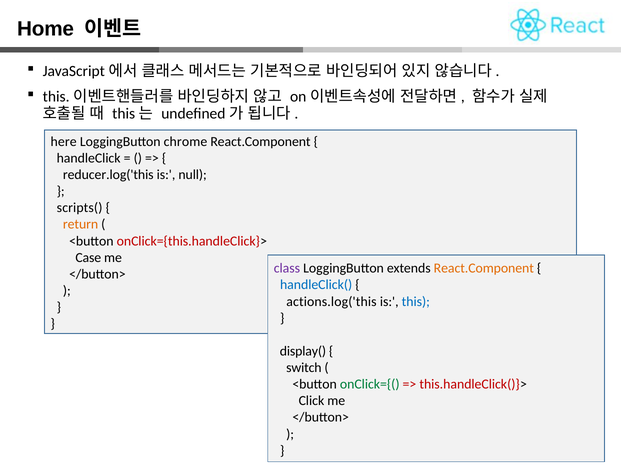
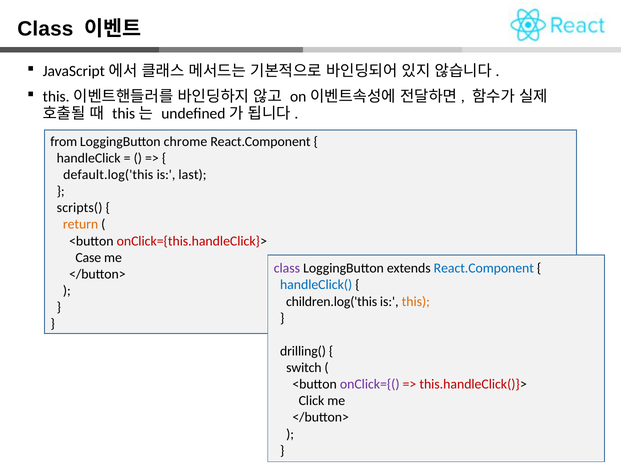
Home at (46, 29): Home -> Class
here: here -> from
reducer.log('this: reducer.log('this -> default.log('this
null: null -> last
React.Component at (484, 268) colour: orange -> blue
actions.log('this: actions.log('this -> children.log('this
this colour: blue -> orange
display(: display( -> drilling(
onClick={( colour: green -> purple
